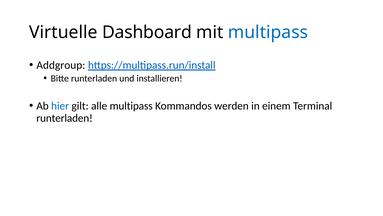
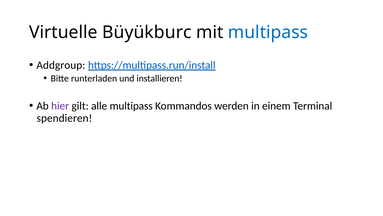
Dashboard: Dashboard -> Büyükburc
hier colour: blue -> purple
runterladen at (65, 118): runterladen -> spendieren
